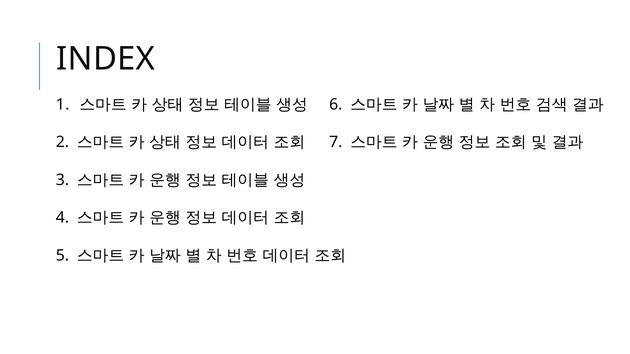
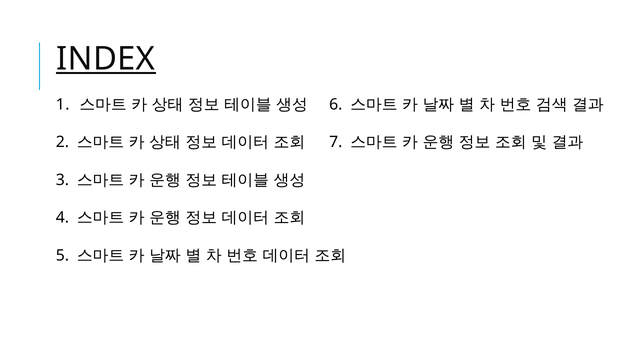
INDEX underline: none -> present
